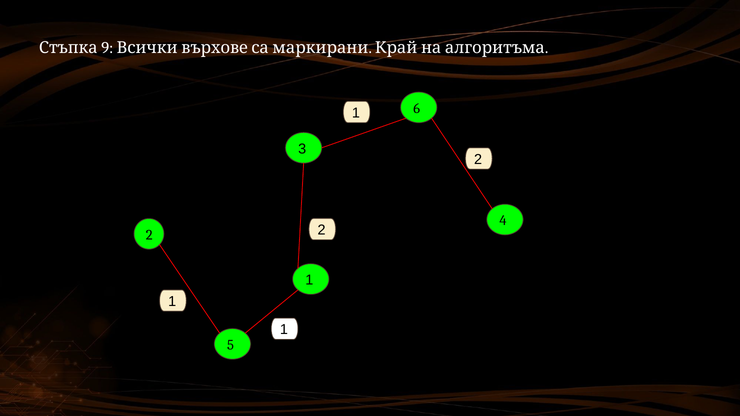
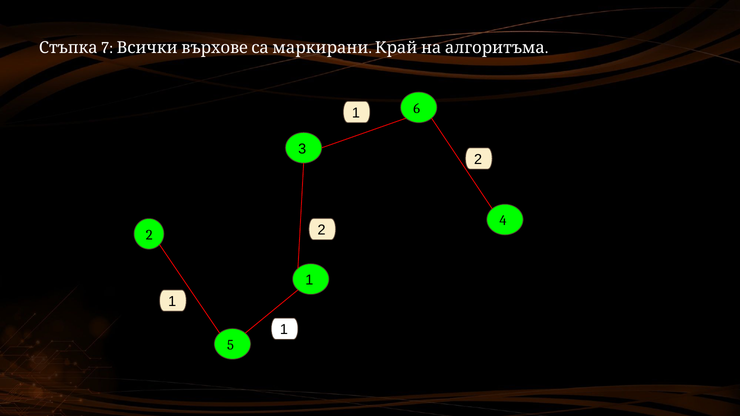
9: 9 -> 7
